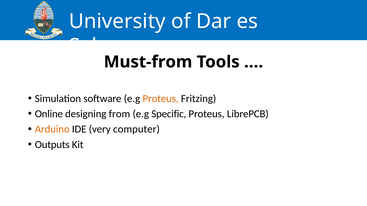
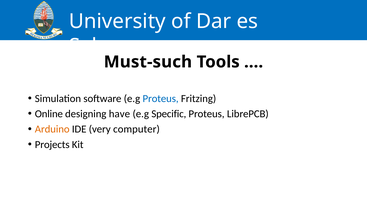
Must-from: Must-from -> Must-such
Proteus at (161, 99) colour: orange -> blue
from: from -> have
Outputs: Outputs -> Projects
